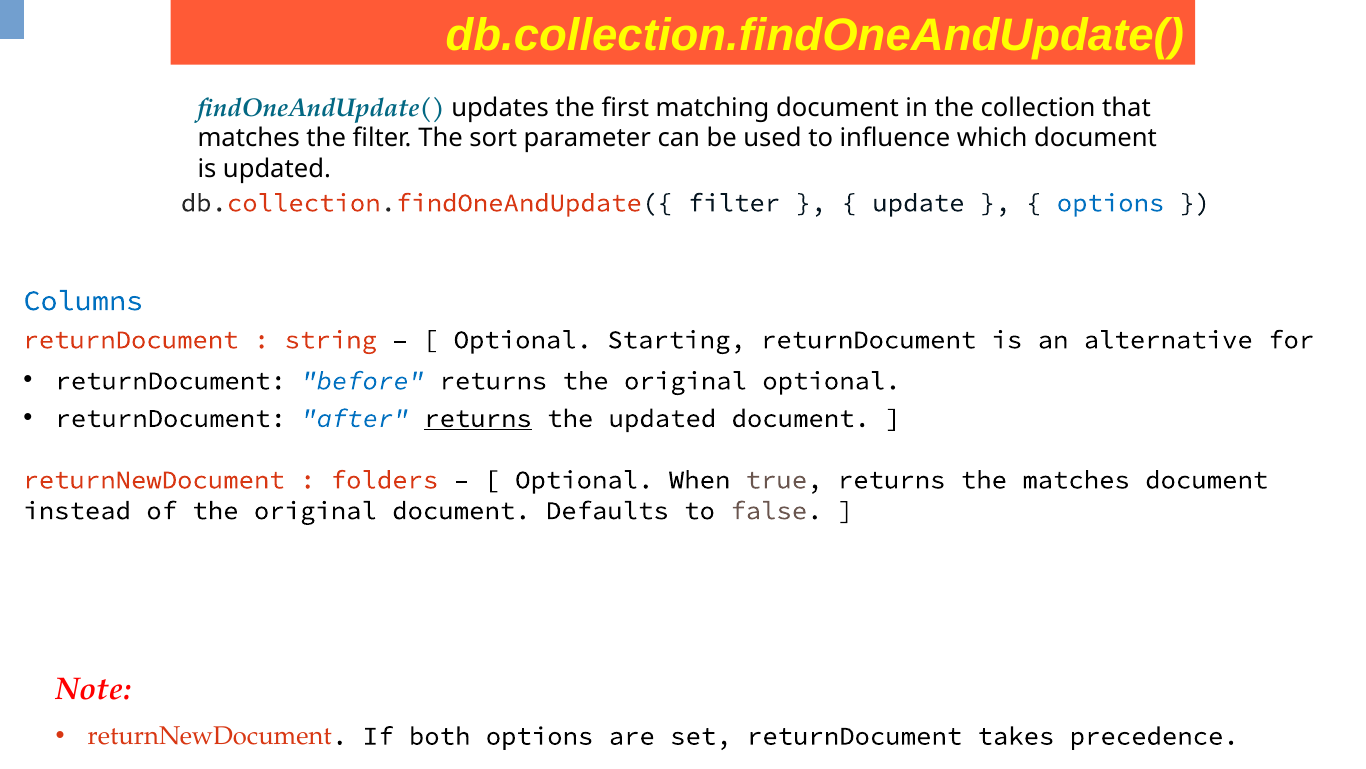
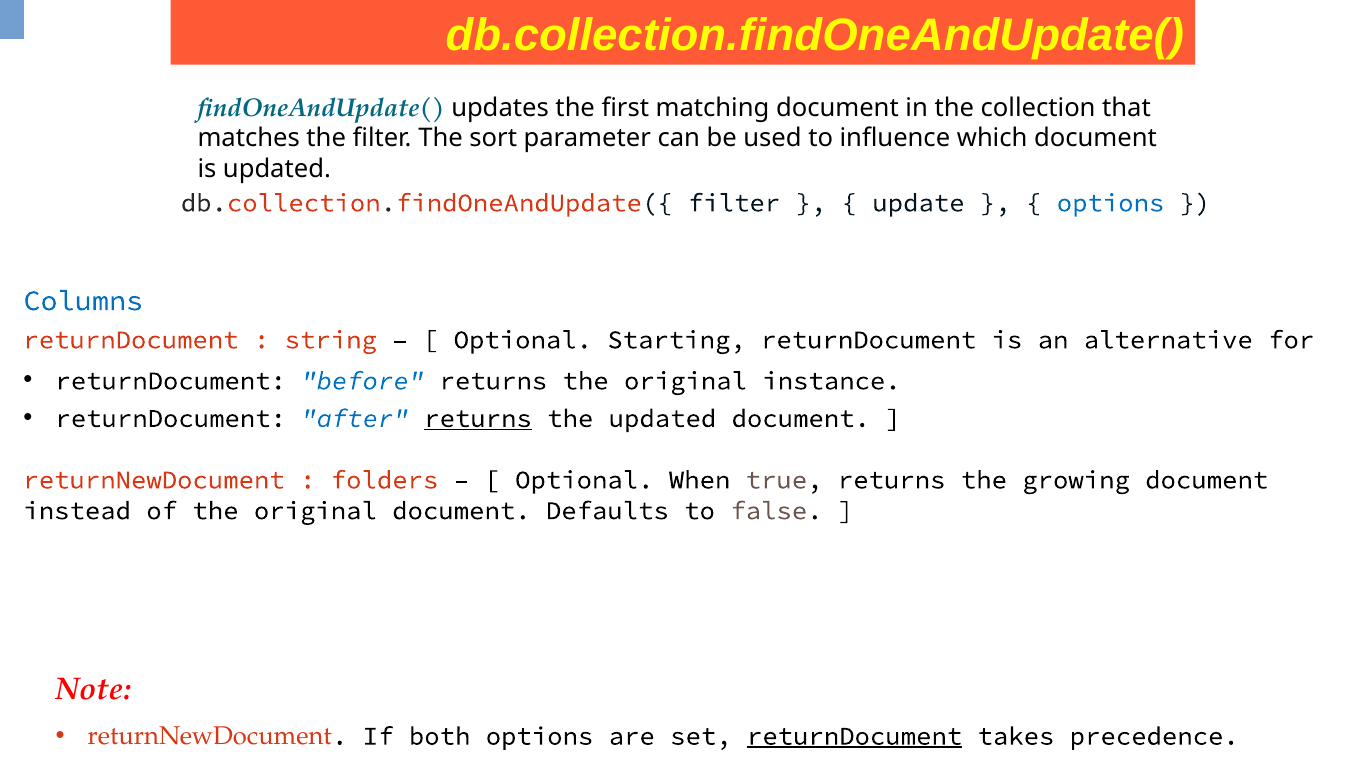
original optional: optional -> instance
the matches: matches -> growing
returnDocument at (855, 736) underline: none -> present
